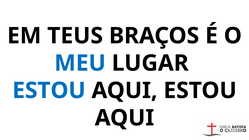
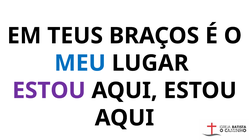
ESTOU at (49, 91) colour: blue -> purple
